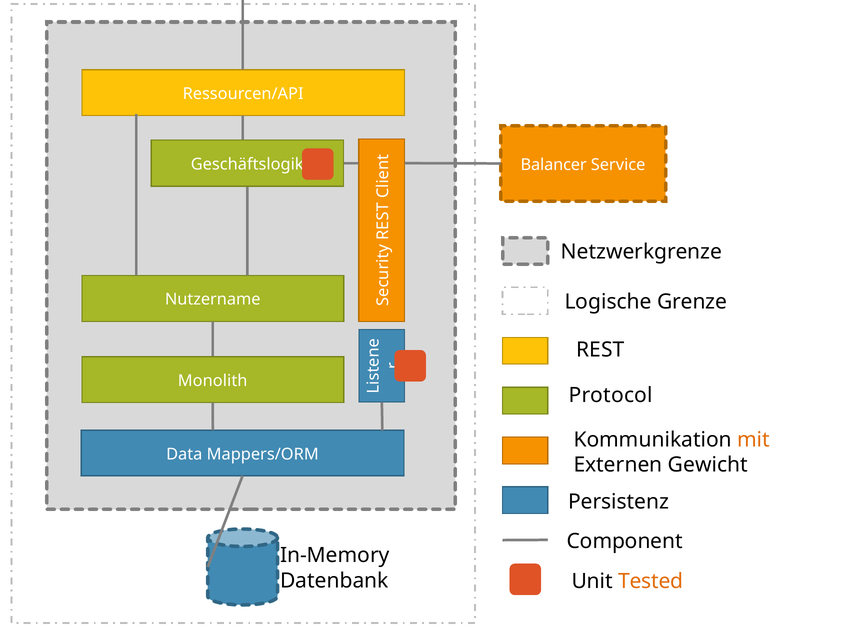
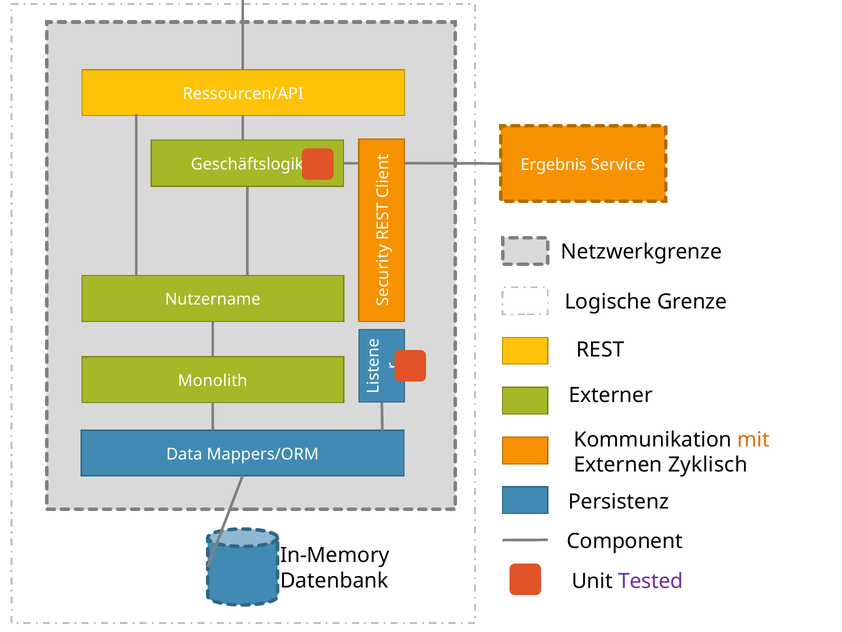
Balancer: Balancer -> Ergebnis
Protocol: Protocol -> Externer
Gewicht: Gewicht -> Zyklisch
Tested colour: orange -> purple
